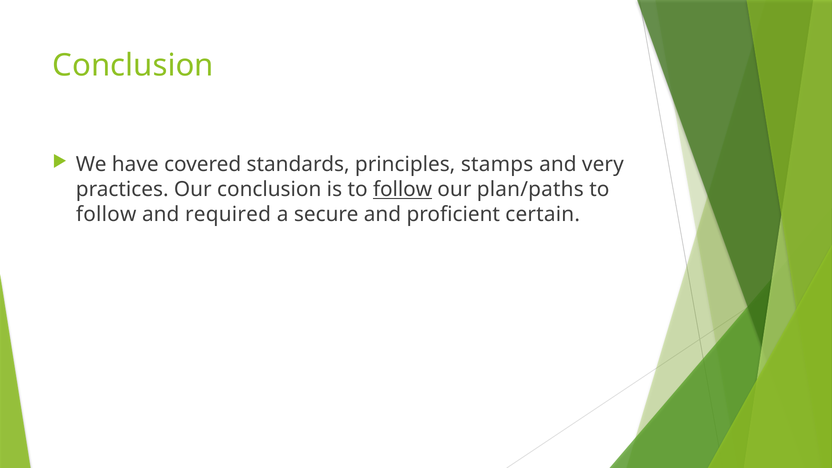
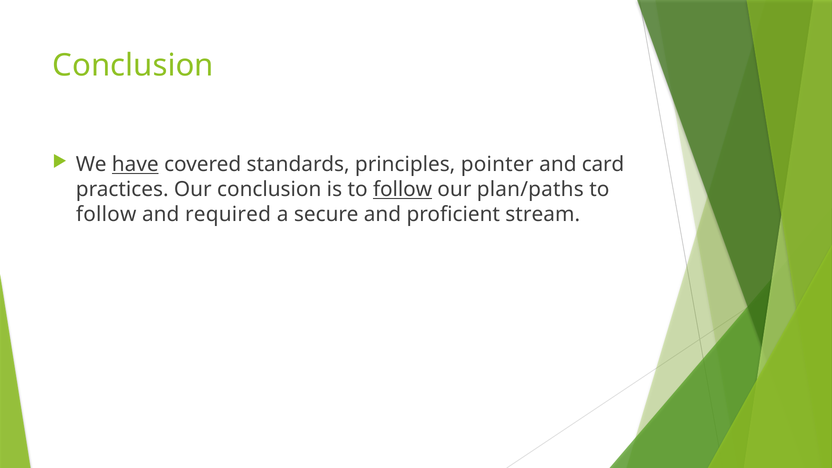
have underline: none -> present
stamps: stamps -> pointer
very: very -> card
certain: certain -> stream
